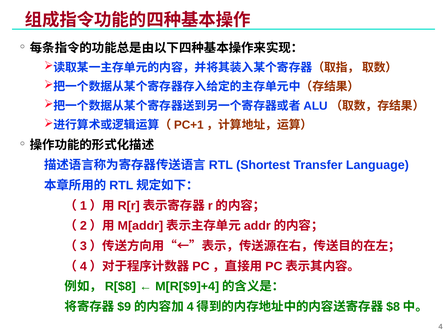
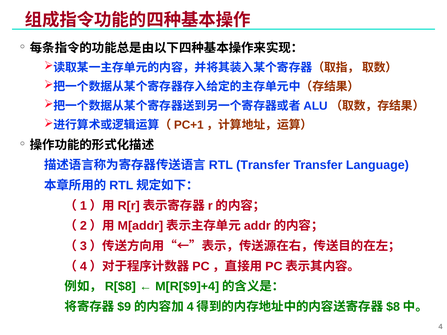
Shortest at (263, 165): Shortest -> Transfer
